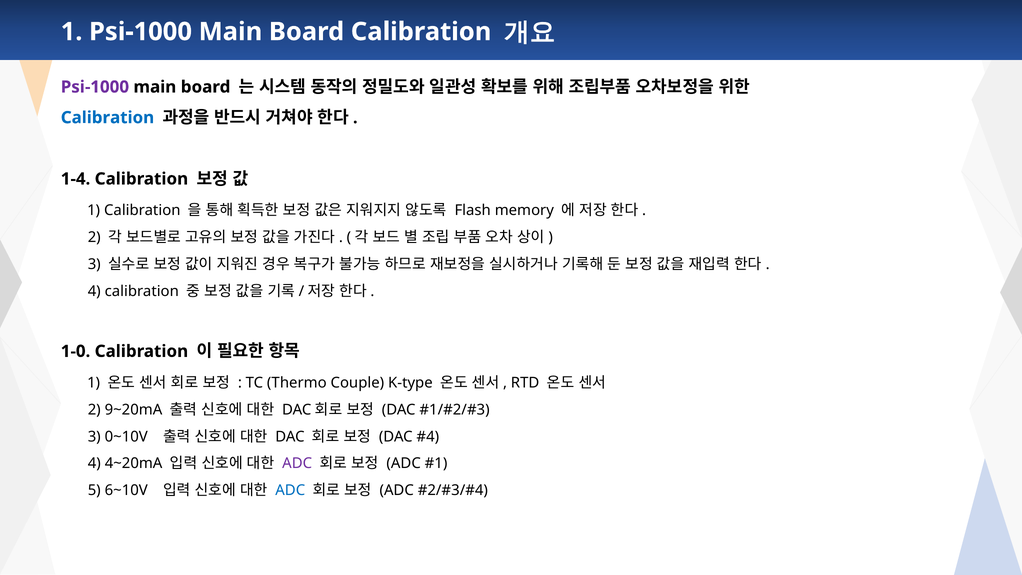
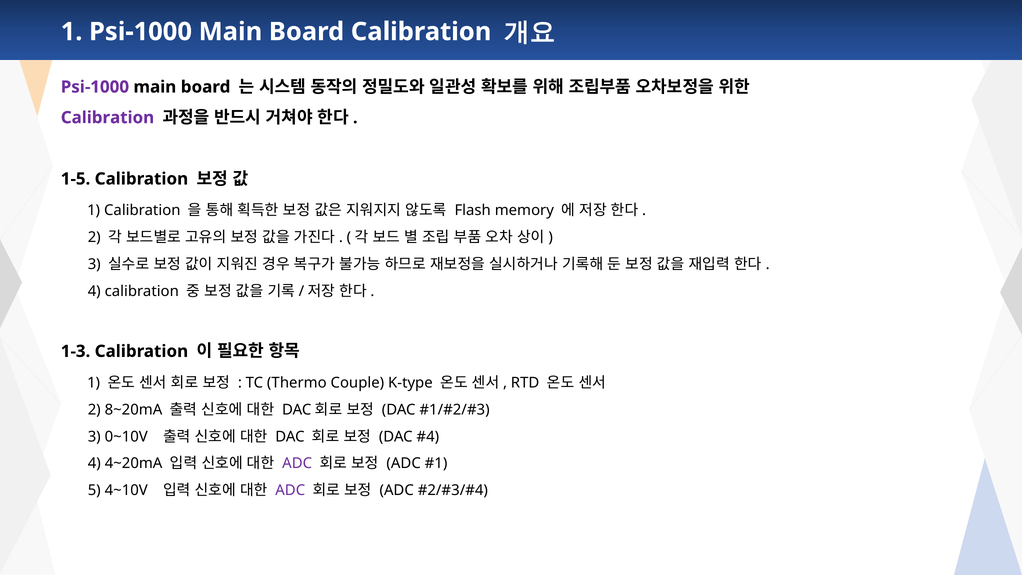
Calibration at (107, 118) colour: blue -> purple
1-4: 1-4 -> 1-5
1-0: 1-0 -> 1-3
9~20mA: 9~20mA -> 8~20mA
6~10V: 6~10V -> 4~10V
ADC at (290, 490) colour: blue -> purple
